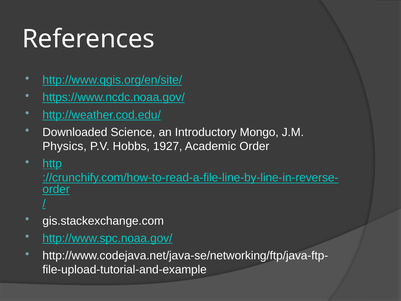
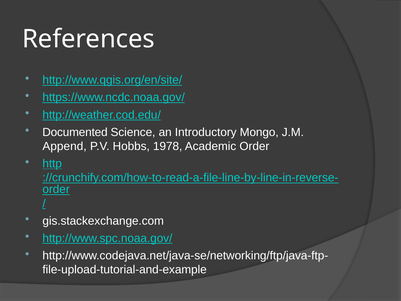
Downloaded: Downloaded -> Documented
Physics: Physics -> Append
1927: 1927 -> 1978
